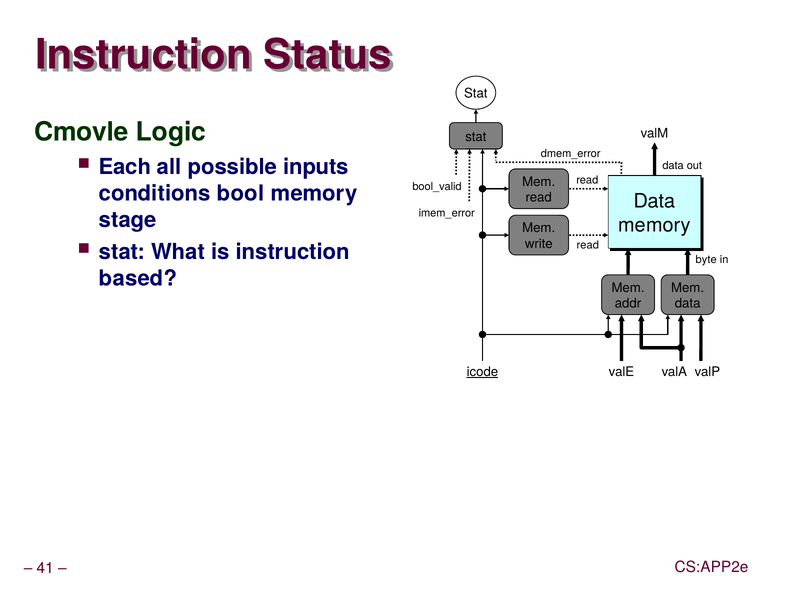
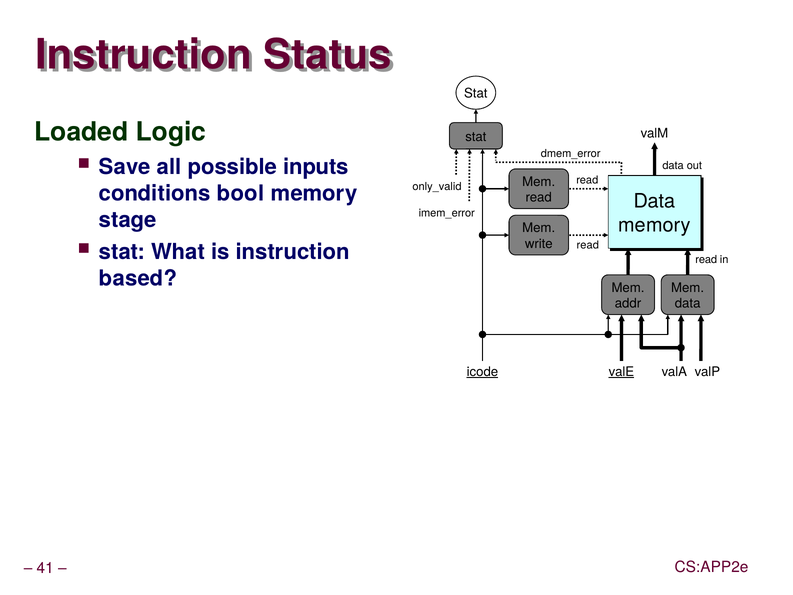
Cmovle: Cmovle -> Loaded
Each: Each -> Save
bool_valid: bool_valid -> only_valid
byte at (706, 259): byte -> read
valE underline: none -> present
